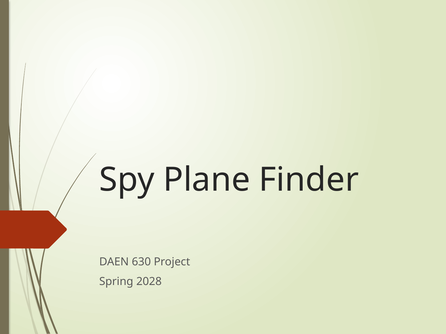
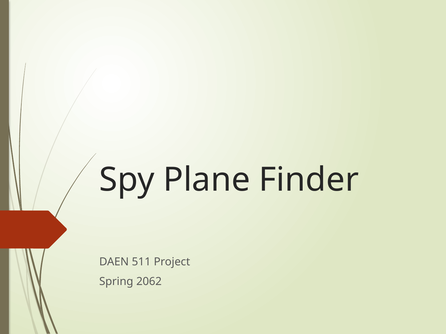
630: 630 -> 511
2028: 2028 -> 2062
